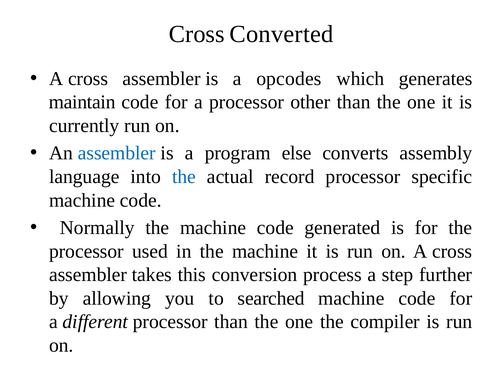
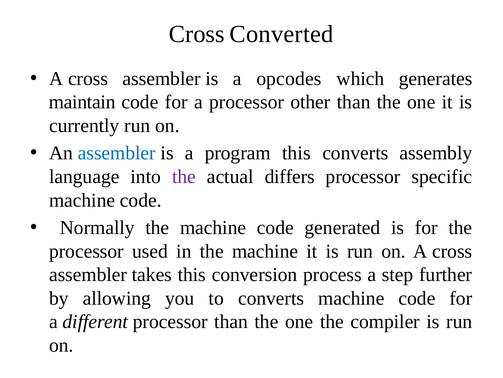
program else: else -> this
the at (184, 176) colour: blue -> purple
record: record -> differs
to searched: searched -> converts
